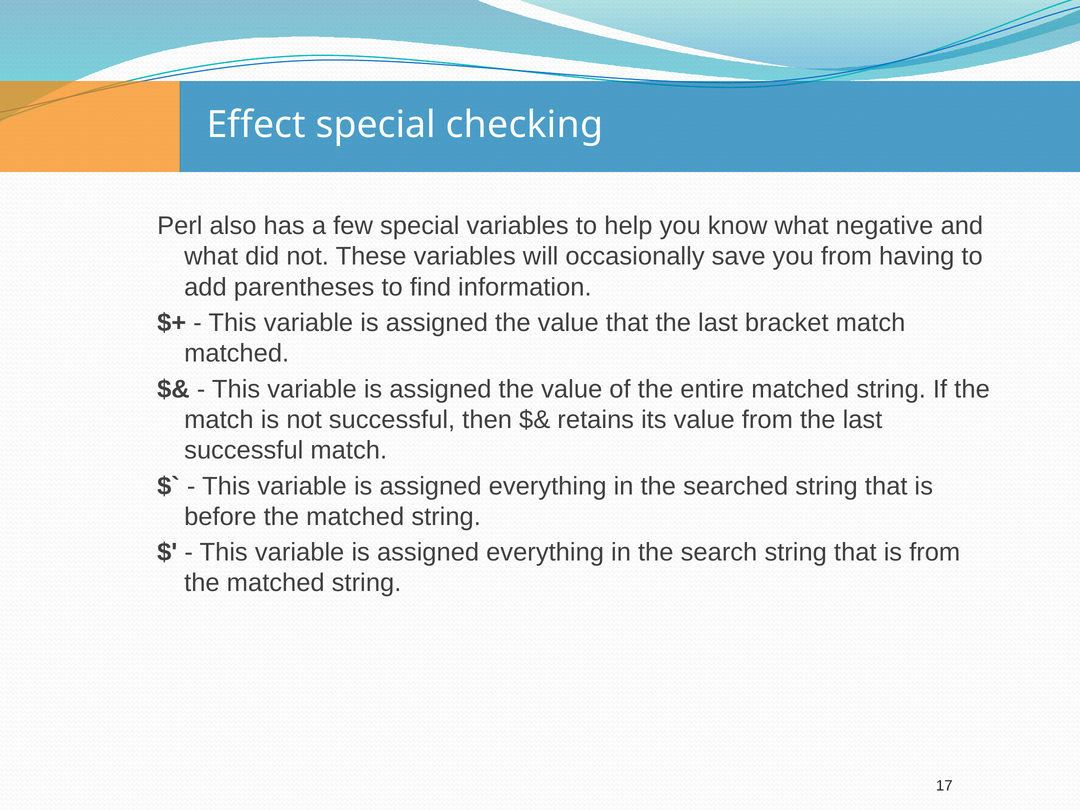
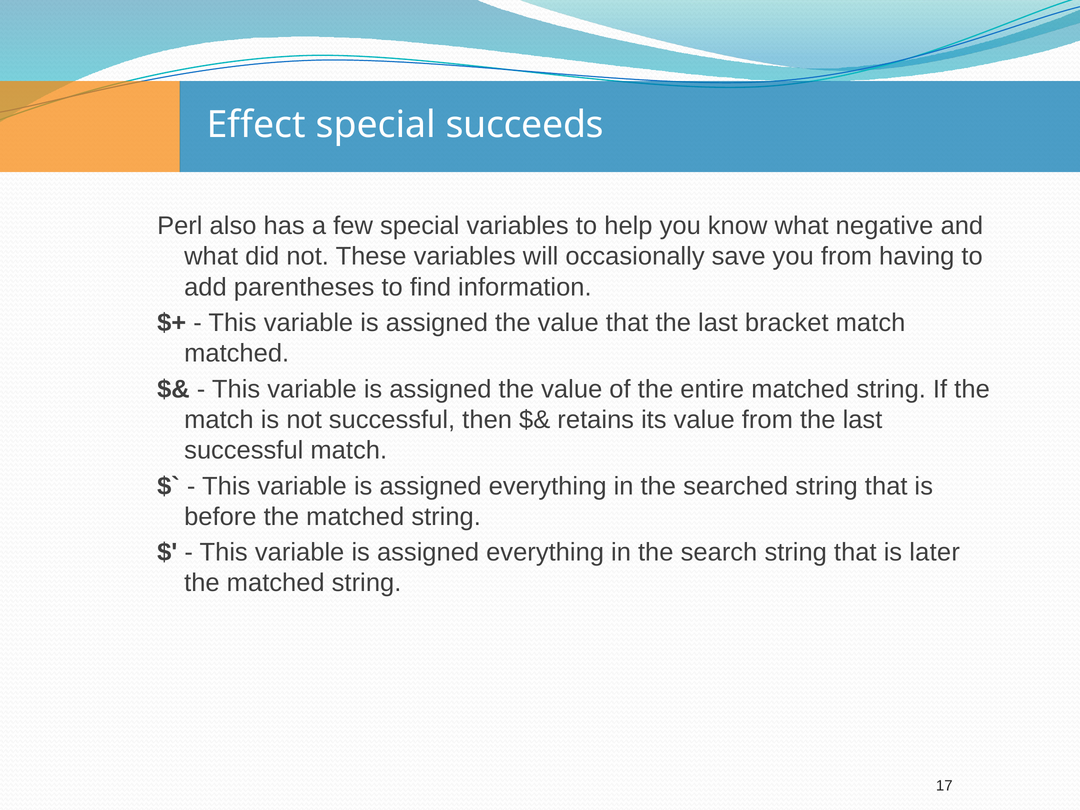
checking: checking -> succeeds
is from: from -> later
